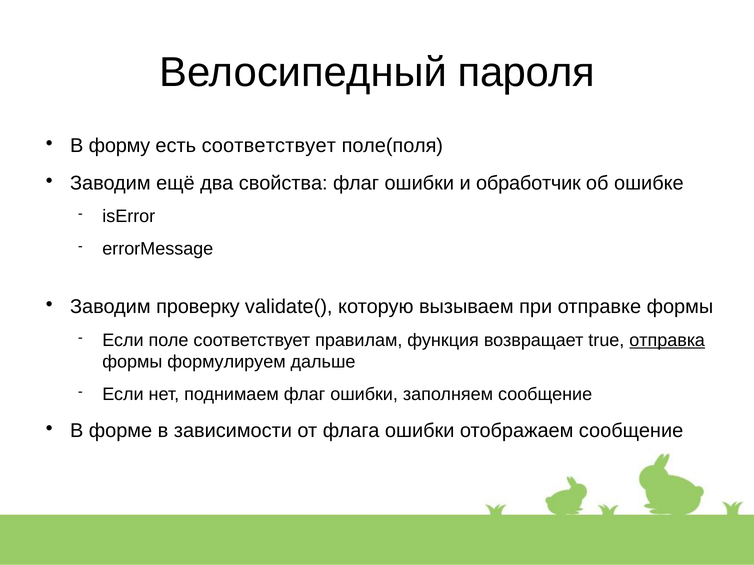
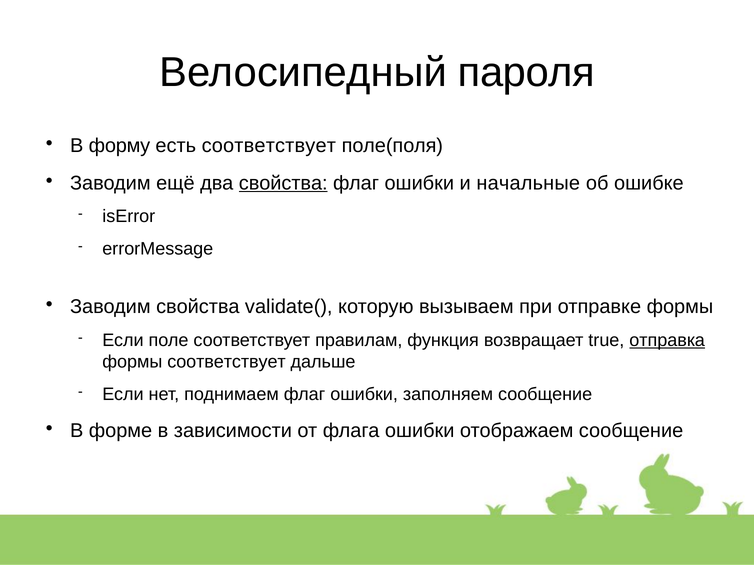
свойства at (283, 183) underline: none -> present
обработчик: обработчик -> начальные
Заводим проверку: проверку -> свойства
формы формулируем: формулируем -> соответствует
